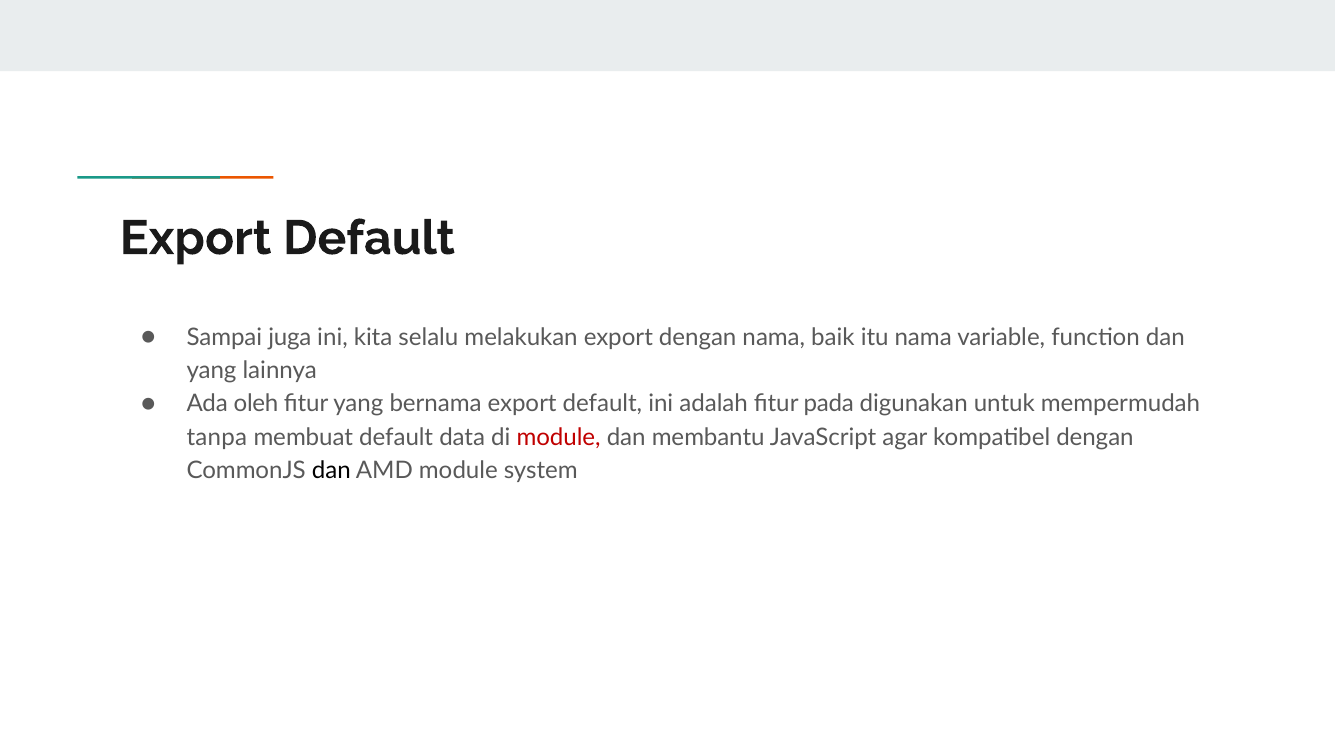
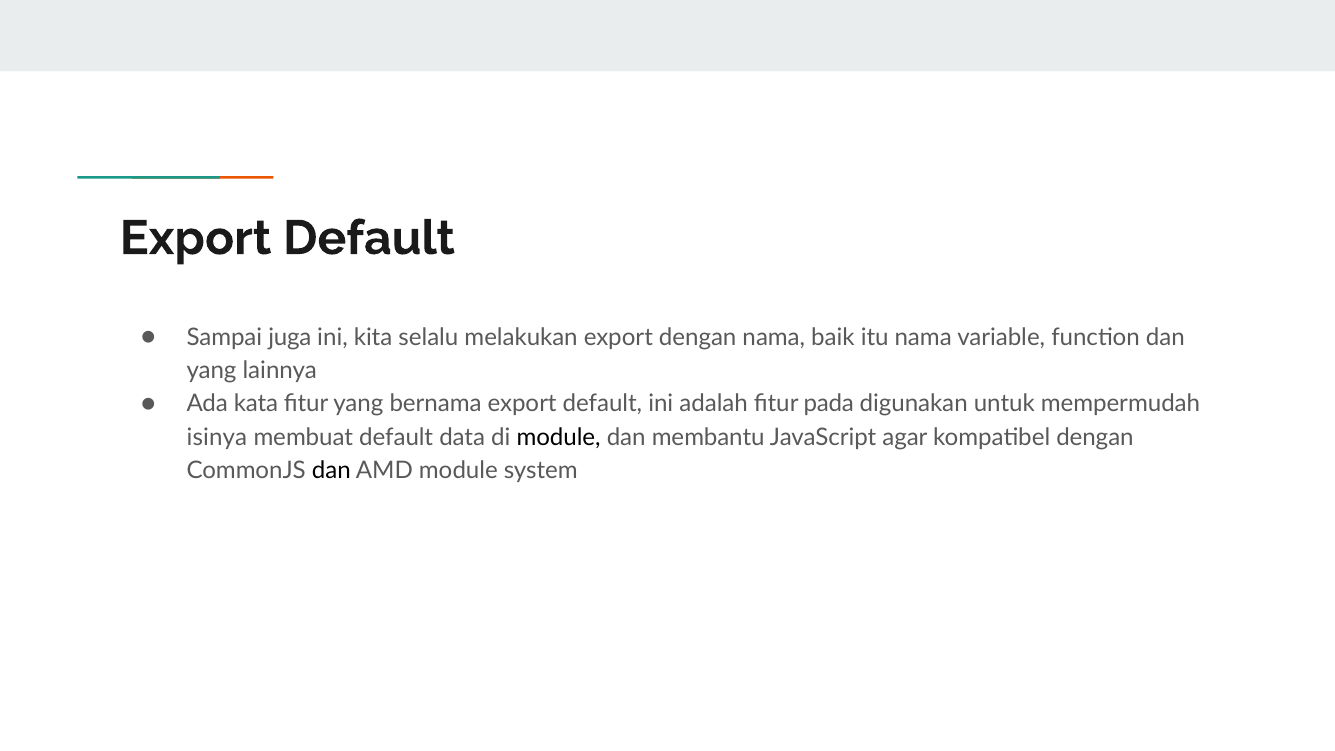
oleh: oleh -> kata
tanpa: tanpa -> isinya
module at (559, 437) colour: red -> black
